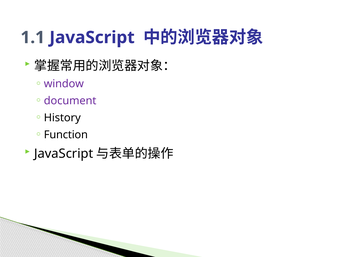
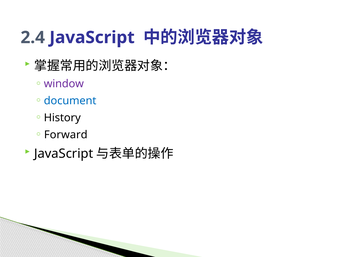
1.1: 1.1 -> 2.4
document colour: purple -> blue
Function: Function -> Forward
